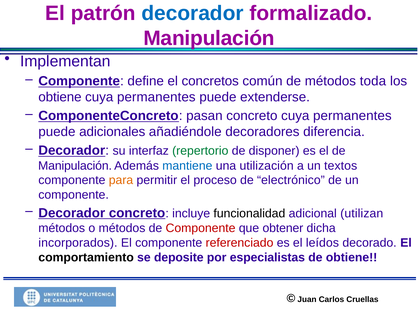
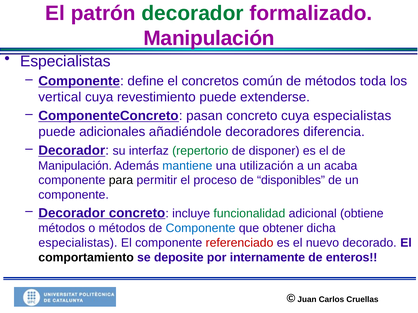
decorador at (193, 13) colour: blue -> green
Implementan at (65, 61): Implementan -> Especialistas
obtiene at (60, 97): obtiene -> vertical
permanentes at (156, 97): permanentes -> revestimiento
concreto cuya permanentes: permanentes -> especialistas
textos: textos -> acaba
para colour: orange -> black
electrónico: electrónico -> disponibles
funcionalidad colour: black -> green
utilizan: utilizan -> obtiene
Componente at (201, 229) colour: red -> blue
incorporados at (78, 243): incorporados -> especialistas
leídos: leídos -> nuevo
especialistas: especialistas -> internamente
de obtiene: obtiene -> enteros
